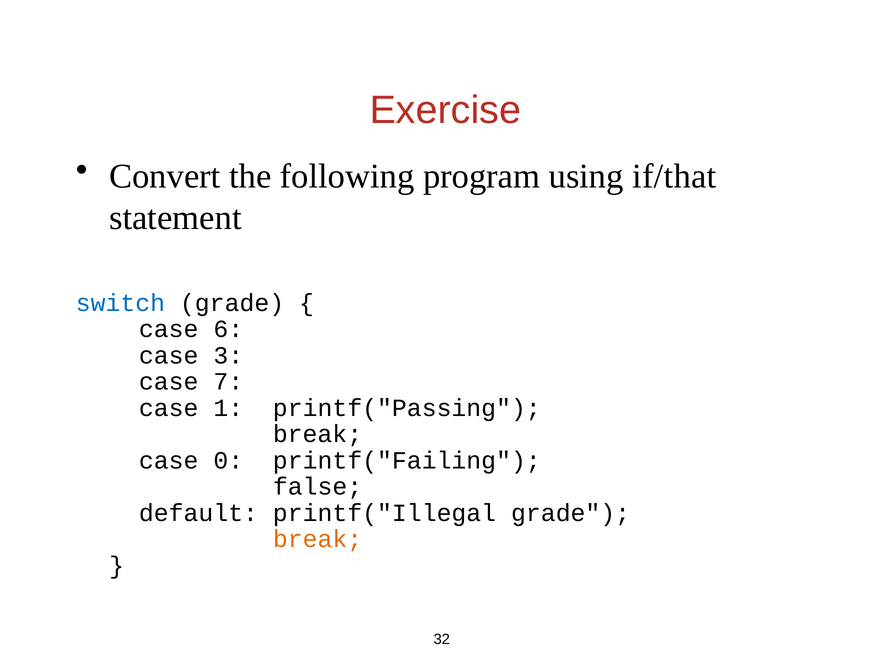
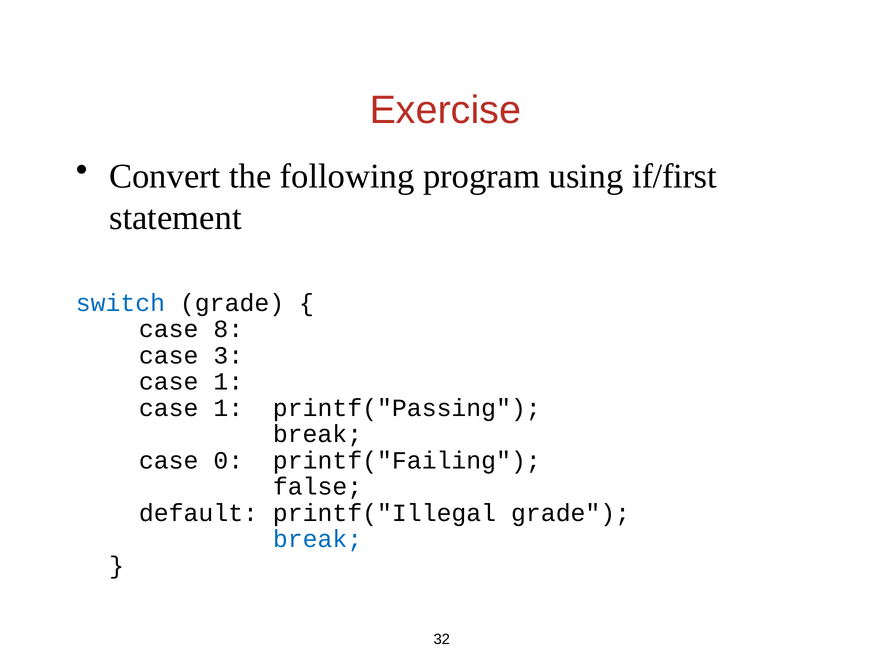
if/that: if/that -> if/first
6: 6 -> 8
7 at (228, 382): 7 -> 1
break at (318, 539) colour: orange -> blue
